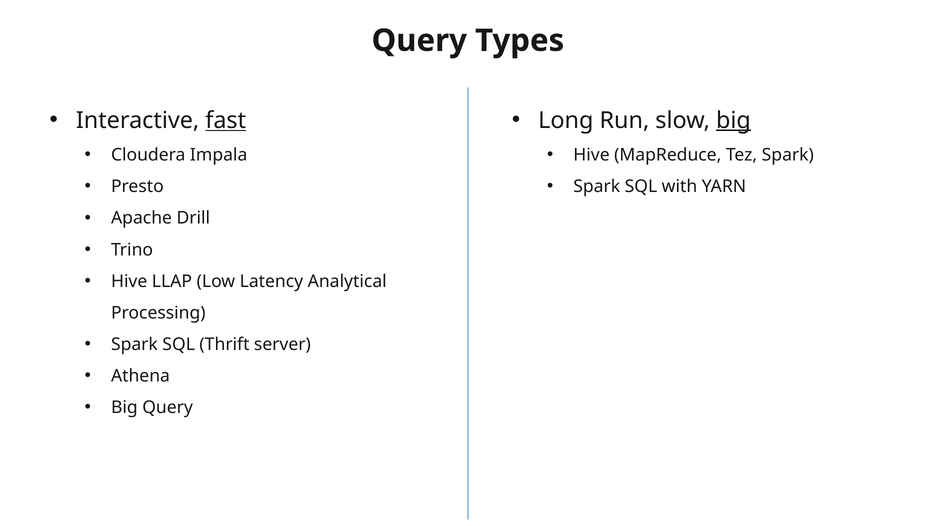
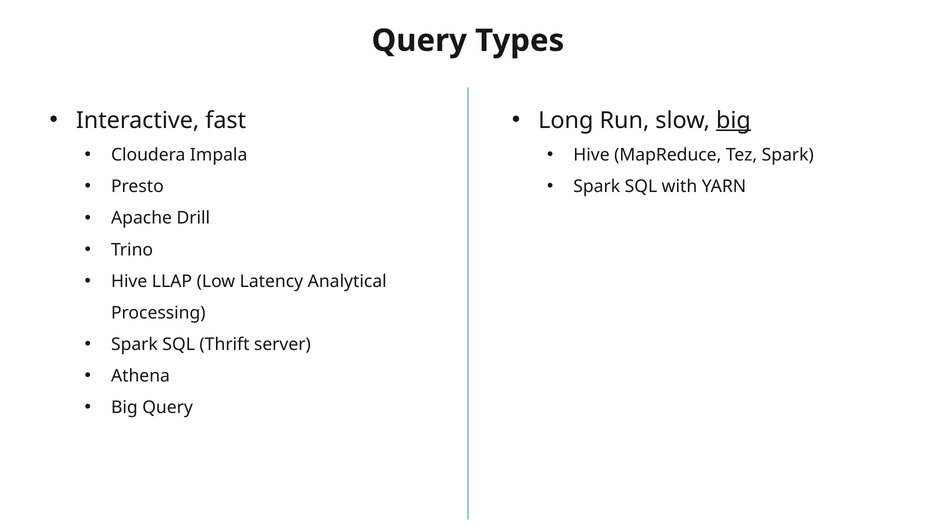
fast underline: present -> none
